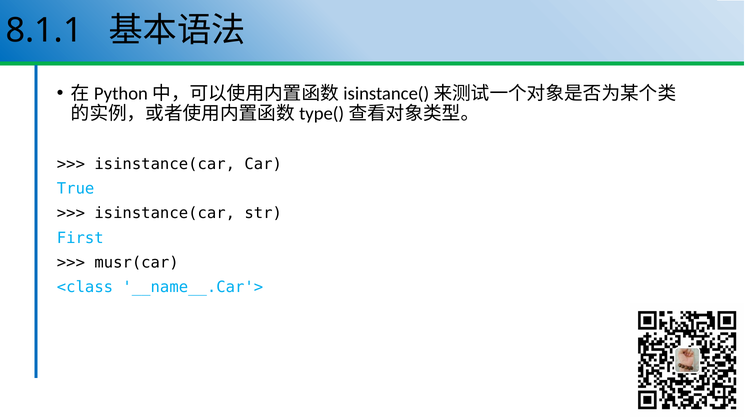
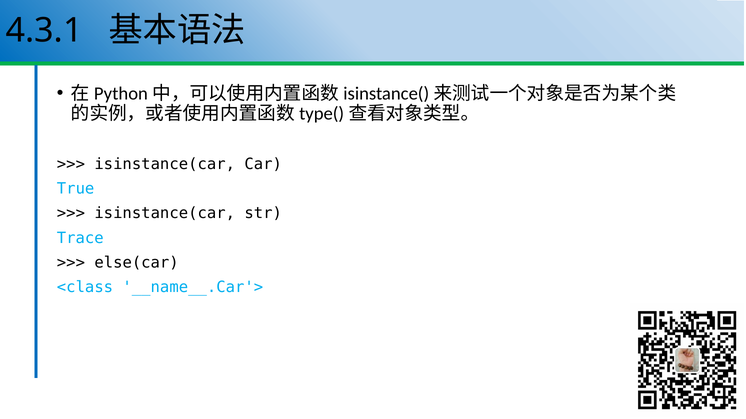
8.1.1: 8.1.1 -> 4.3.1
First: First -> Trace
musr(car: musr(car -> else(car
